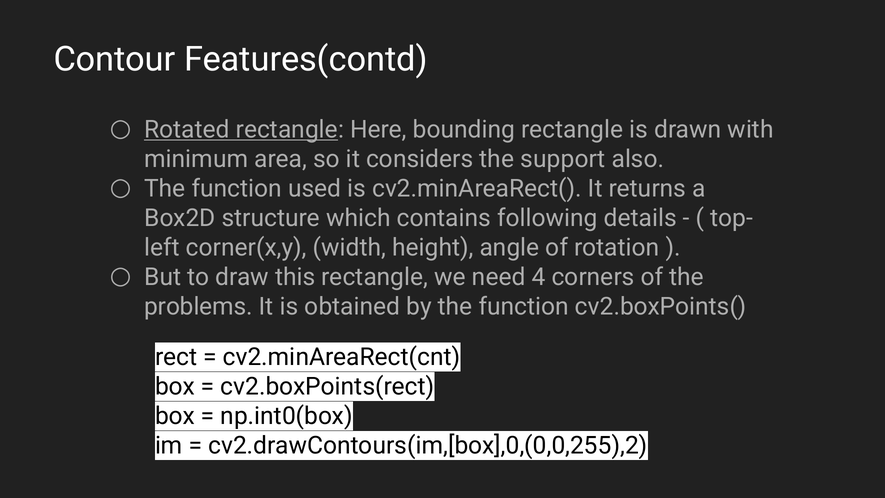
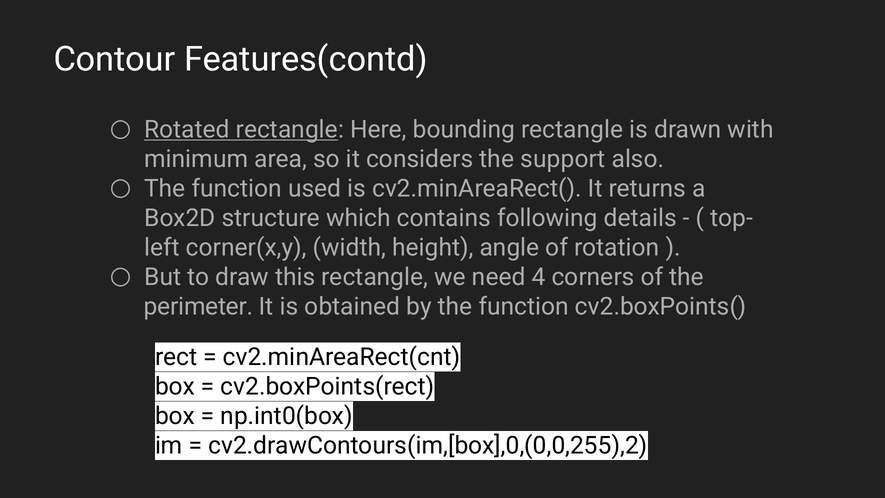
problems: problems -> perimeter
